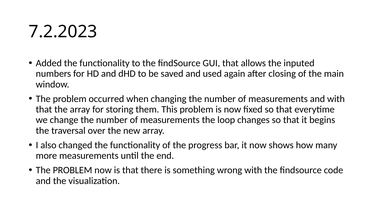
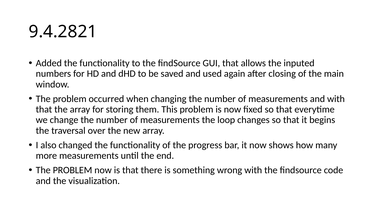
7.2.2023: 7.2.2023 -> 9.4.2821
